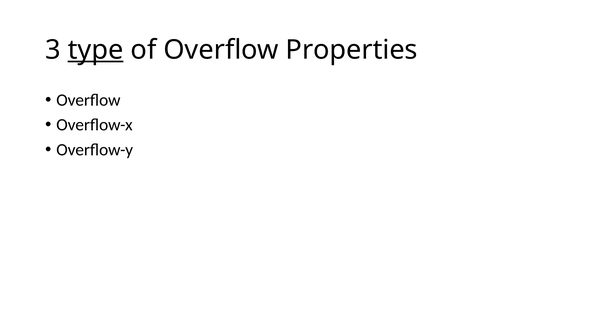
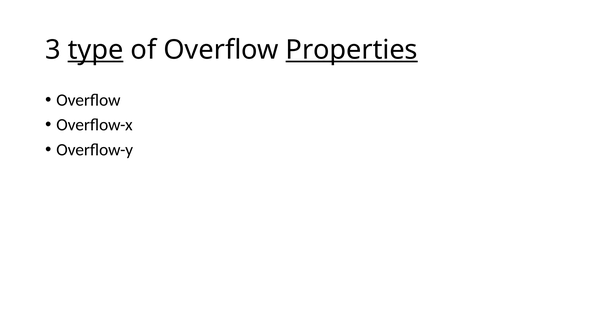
Properties underline: none -> present
